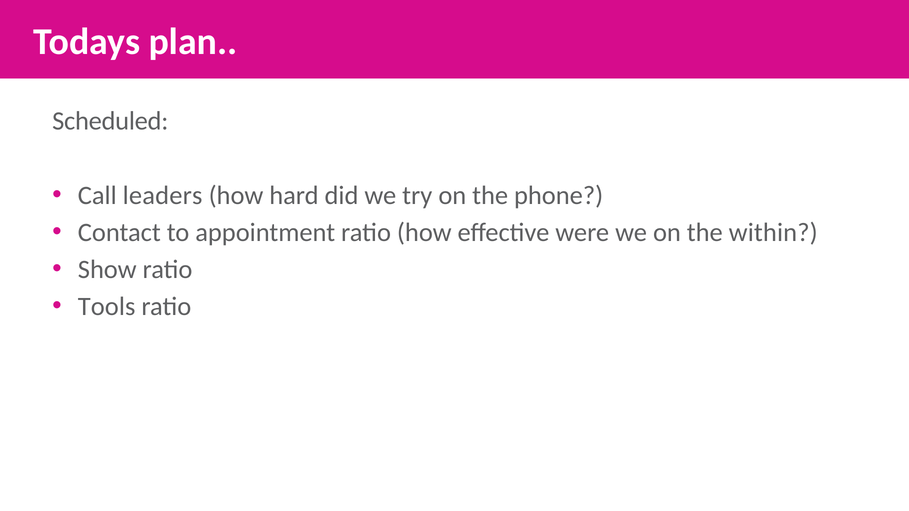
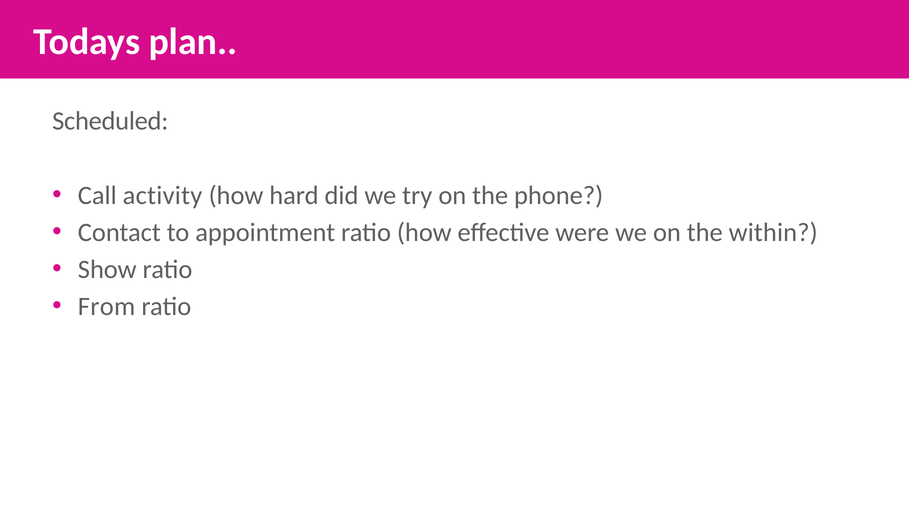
leaders: leaders -> activity
Tools: Tools -> From
